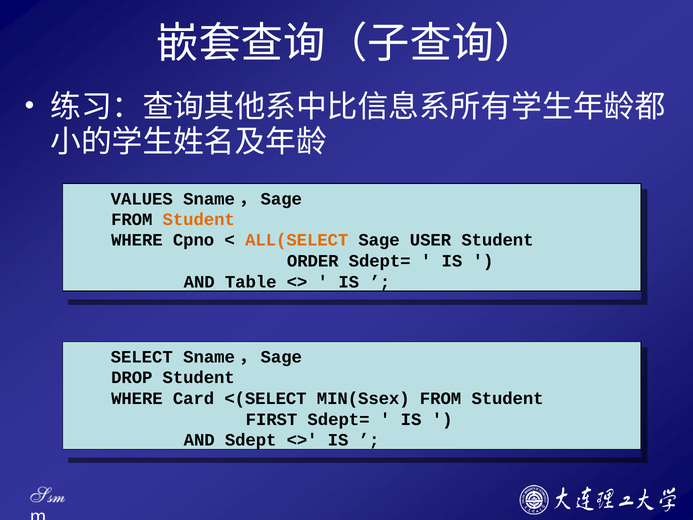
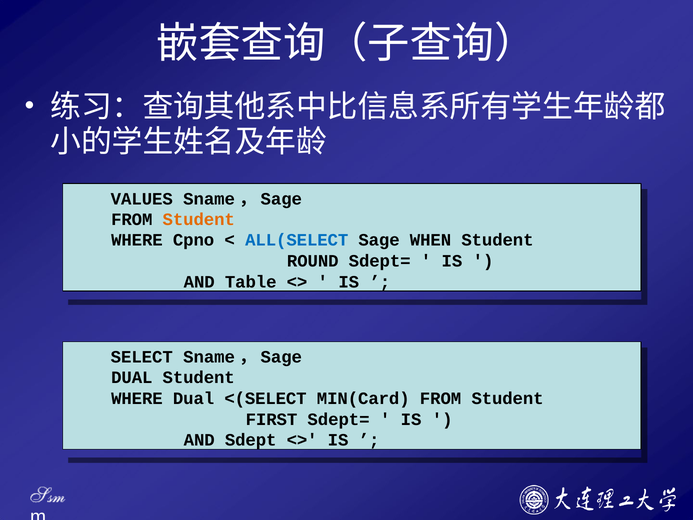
ALL(SELECT colour: orange -> blue
USER: USER -> WHEN
ORDER: ORDER -> ROUND
DROP at (132, 378): DROP -> DUAL
WHERE Card: Card -> Dual
MIN(Ssex: MIN(Ssex -> MIN(Card
